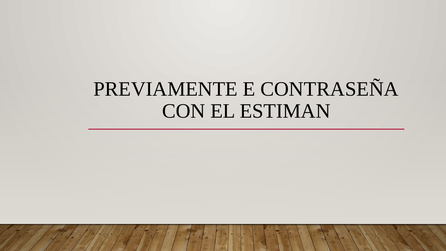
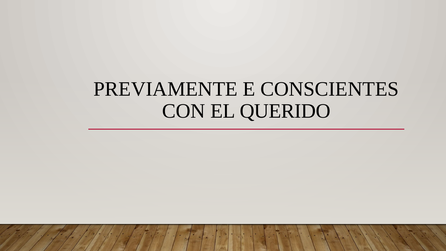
CONTRASEÑA: CONTRASEÑA -> CONSCIENTES
ESTIMAN: ESTIMAN -> QUERIDO
